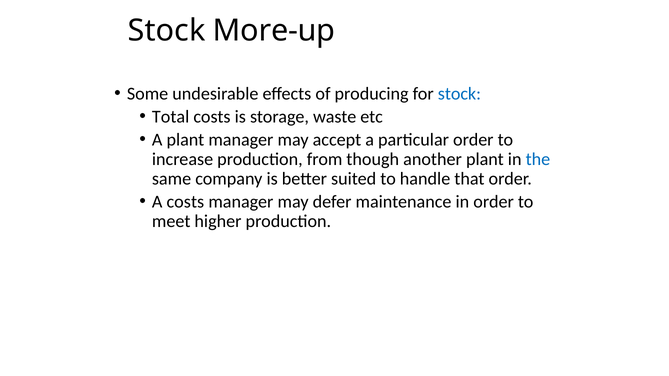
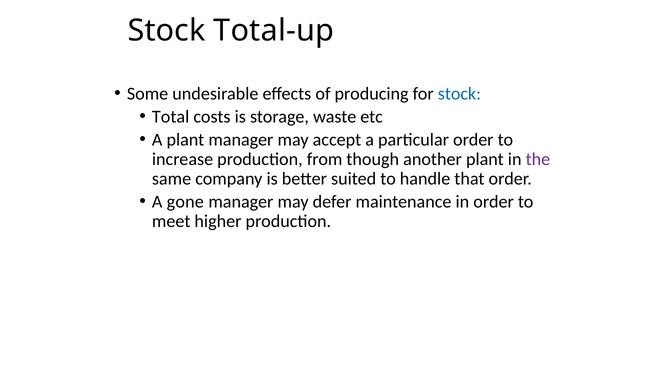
More-up: More-up -> Total-up
the colour: blue -> purple
A costs: costs -> gone
